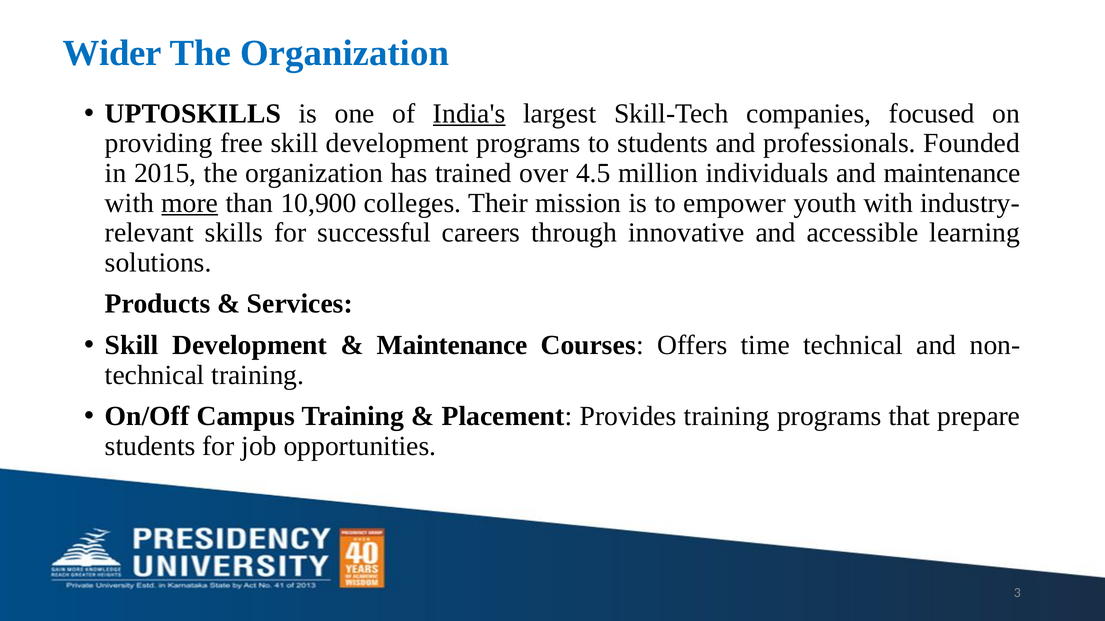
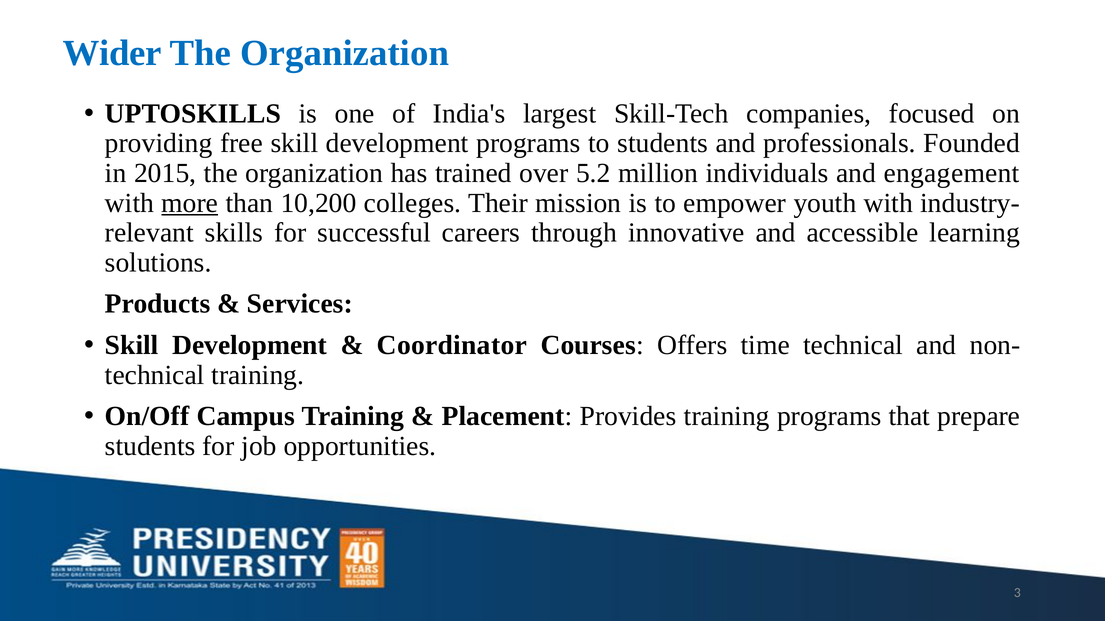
India's underline: present -> none
4.5: 4.5 -> 5.2
and maintenance: maintenance -> engagement
10,900: 10,900 -> 10,200
Maintenance at (452, 345): Maintenance -> Coordinator
